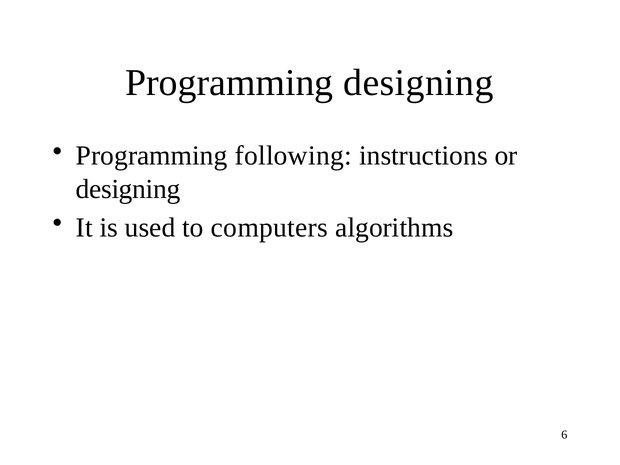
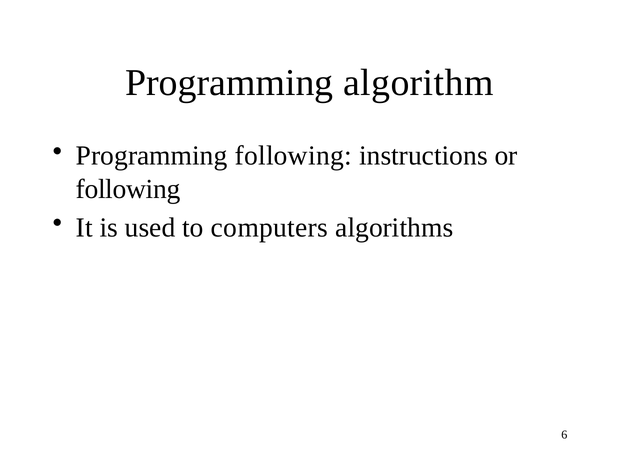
Programming designing: designing -> algorithm
designing at (128, 189): designing -> following
